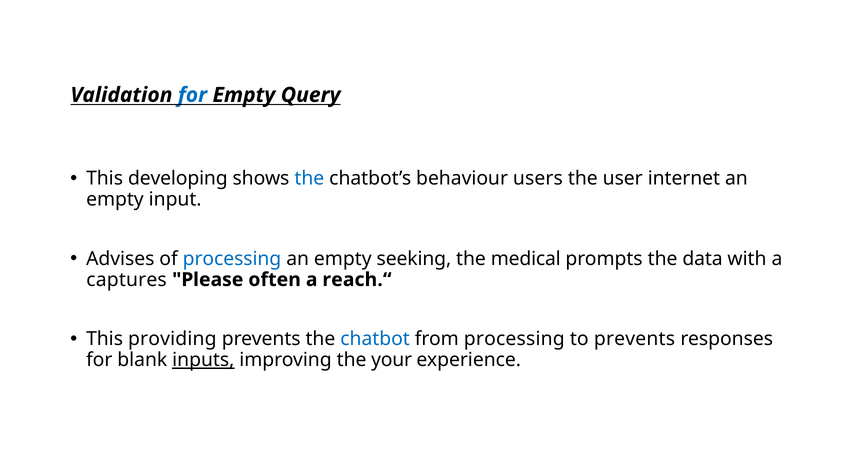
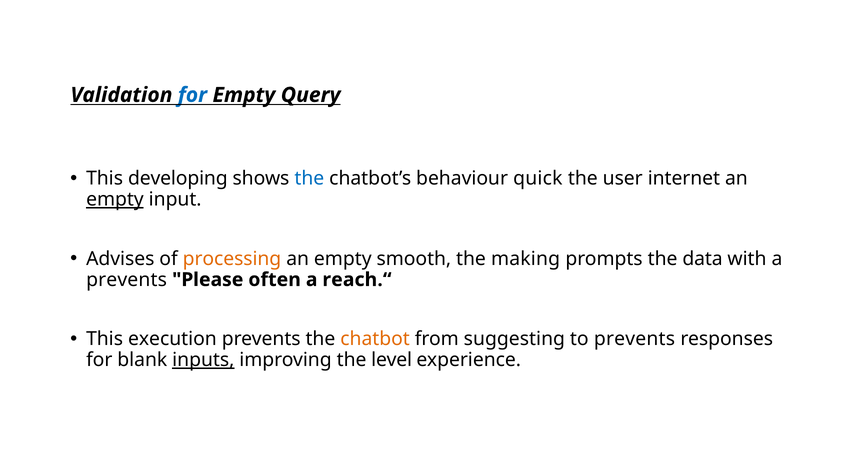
users: users -> quick
empty at (115, 199) underline: none -> present
processing at (232, 259) colour: blue -> orange
seeking: seeking -> smooth
medical: medical -> making
captures at (127, 280): captures -> prevents
providing: providing -> execution
chatbot colour: blue -> orange
from processing: processing -> suggesting
your: your -> level
